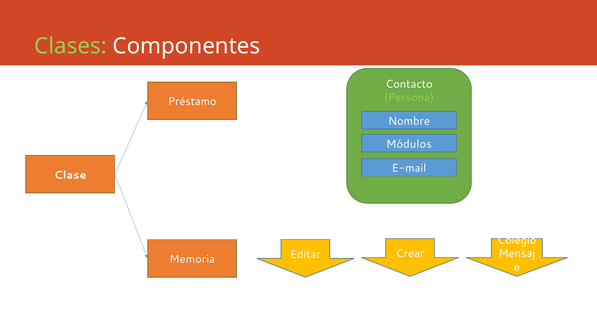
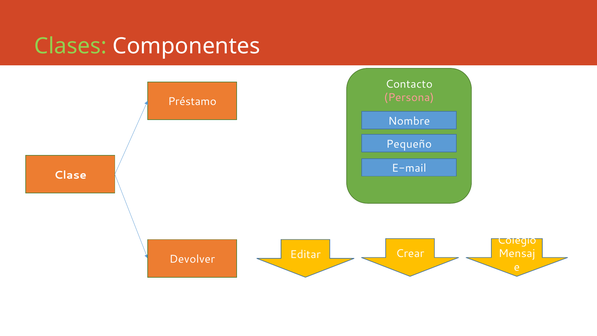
Persona colour: light green -> pink
Módulos: Módulos -> Pequeño
Memoria: Memoria -> Devolver
